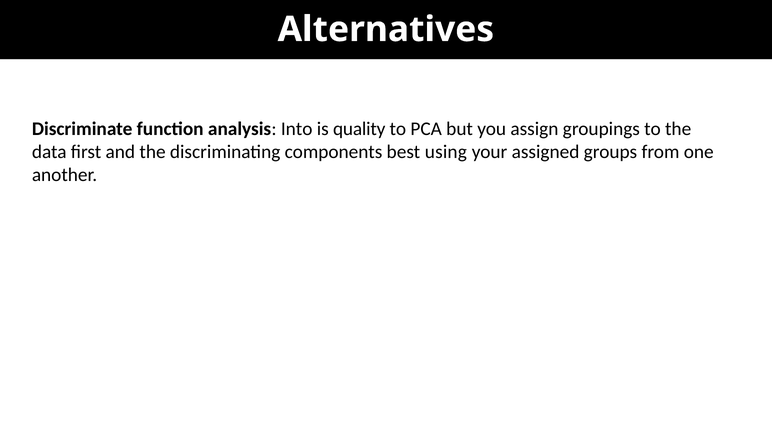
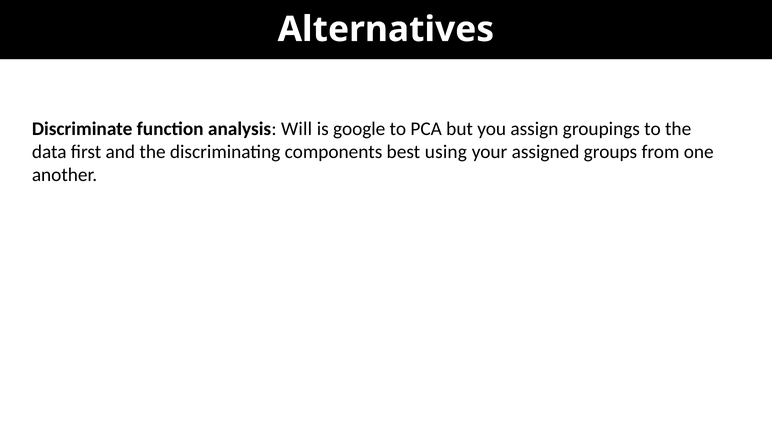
Into: Into -> Will
quality: quality -> google
